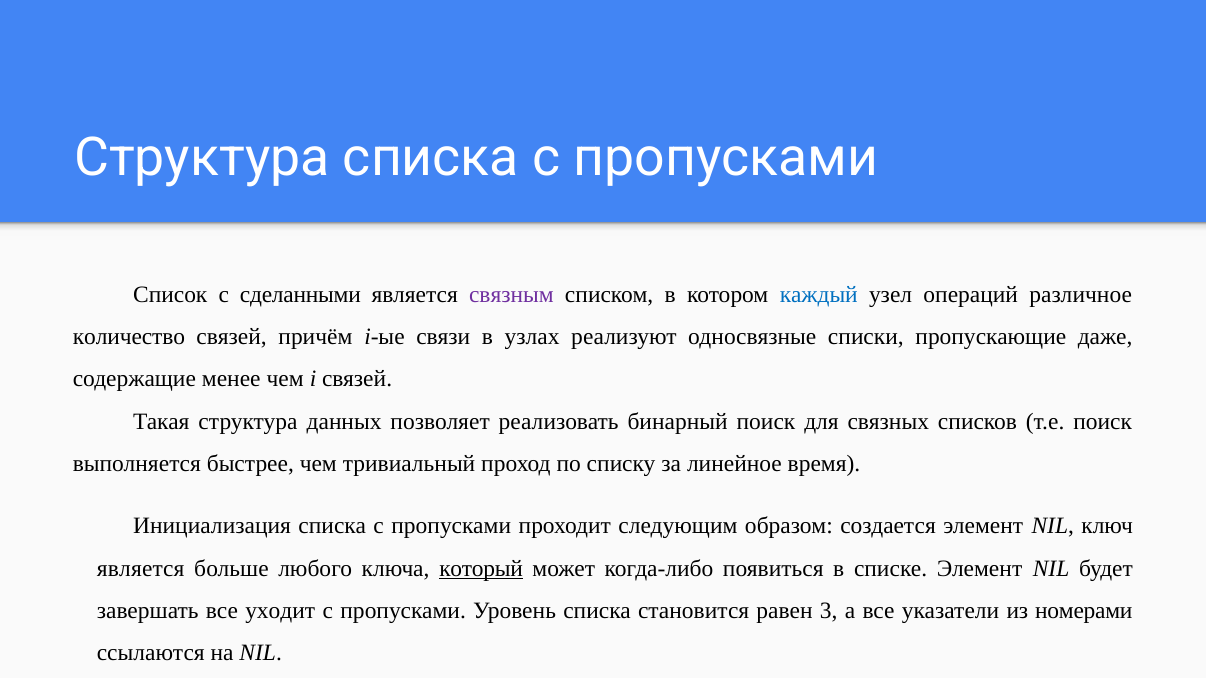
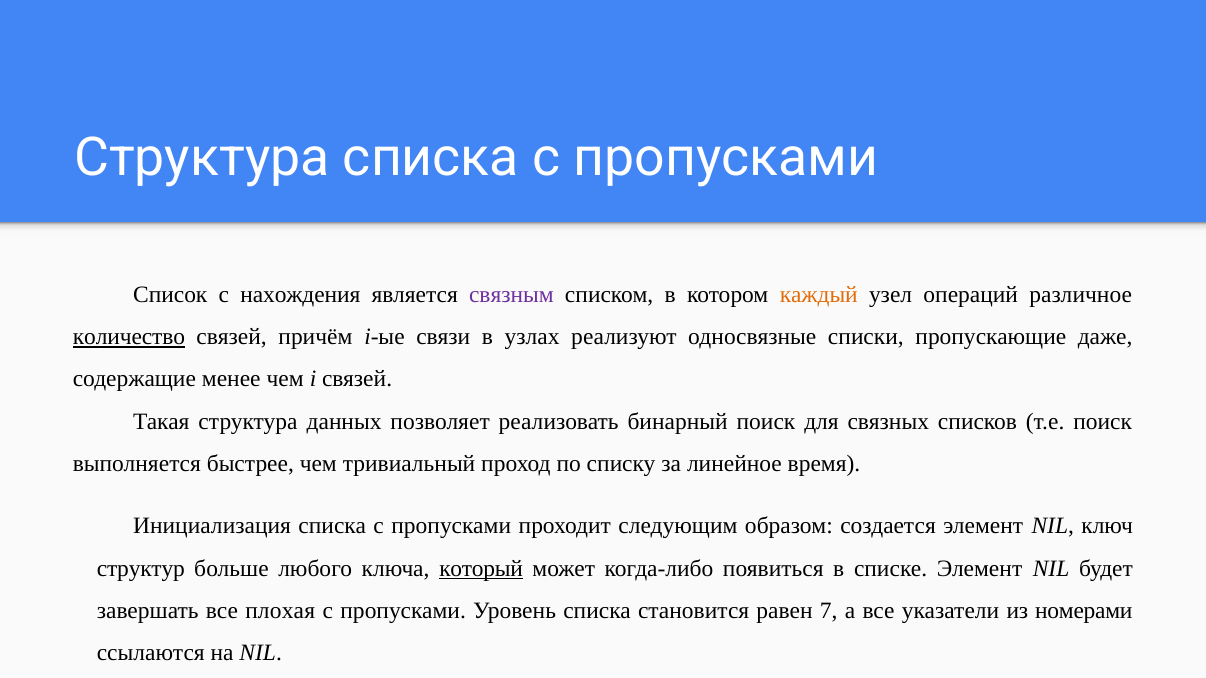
сделанными: сделанными -> нахождения
каждый colour: blue -> orange
количество underline: none -> present
является at (141, 569): является -> структур
уходит: уходит -> плохая
3: 3 -> 7
